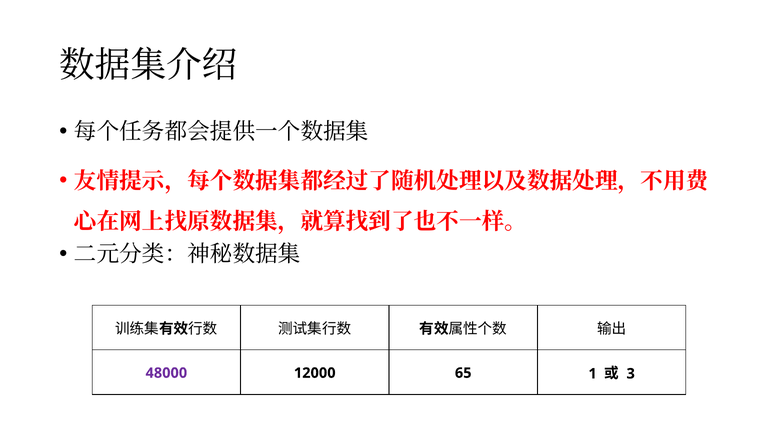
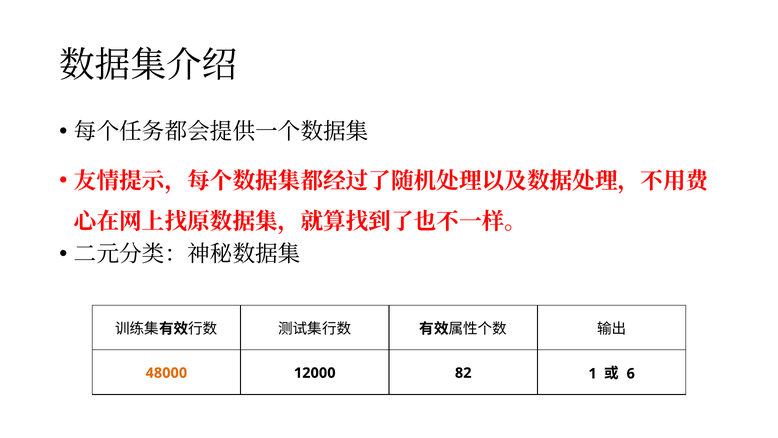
48000 colour: purple -> orange
65: 65 -> 82
3: 3 -> 6
